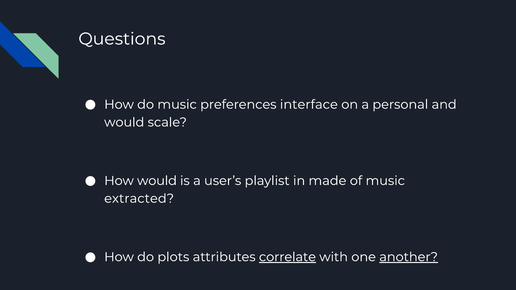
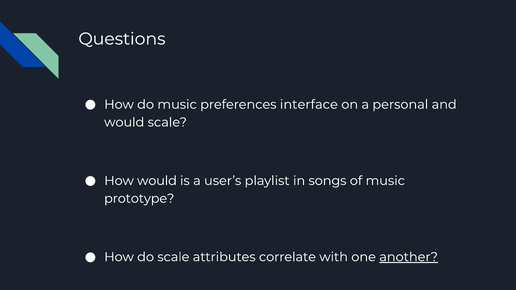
made: made -> songs
extracted: extracted -> prototype
do plots: plots -> scale
correlate underline: present -> none
